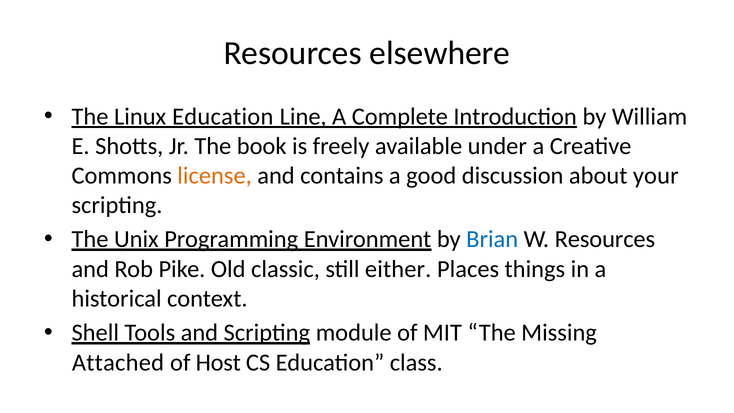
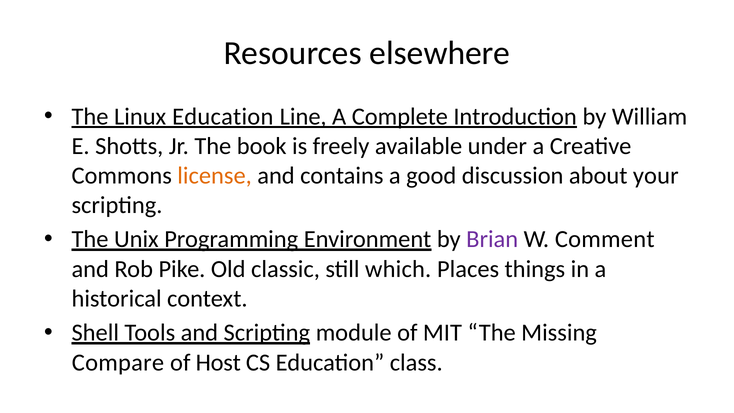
Brian colour: blue -> purple
W Resources: Resources -> Comment
either: either -> which
Attached: Attached -> Compare
